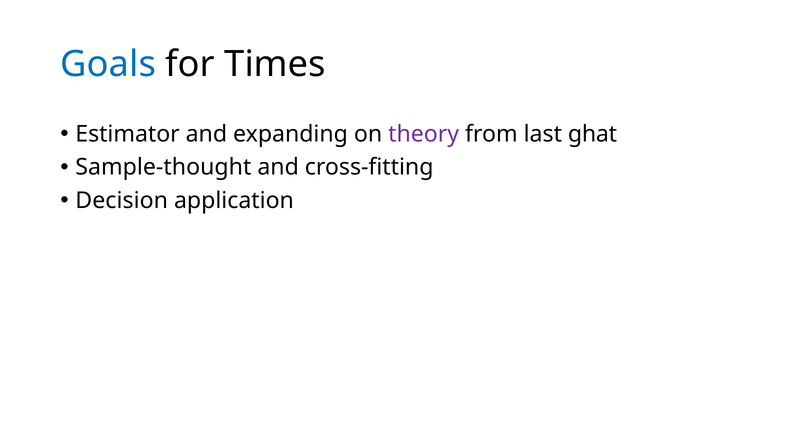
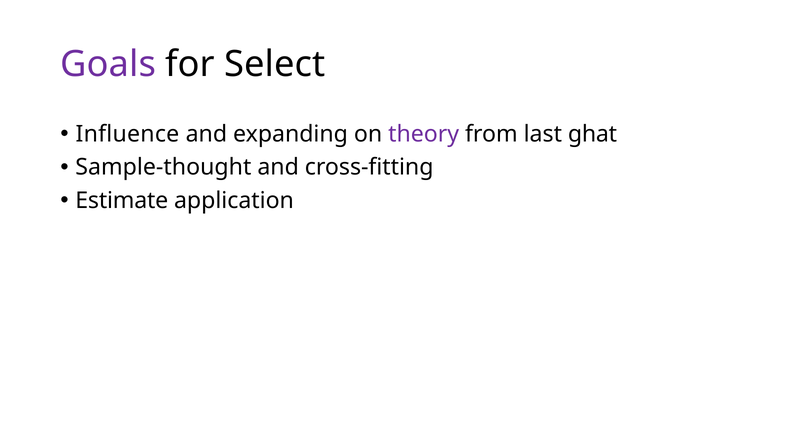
Goals colour: blue -> purple
Times: Times -> Select
Estimator: Estimator -> Influence
Decision: Decision -> Estimate
